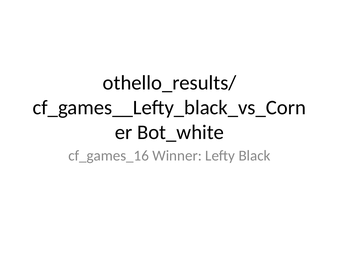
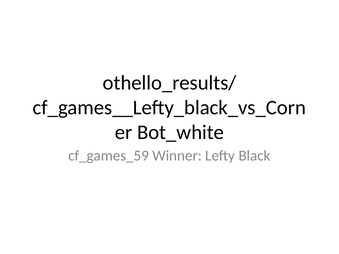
cf_games_16: cf_games_16 -> cf_games_59
